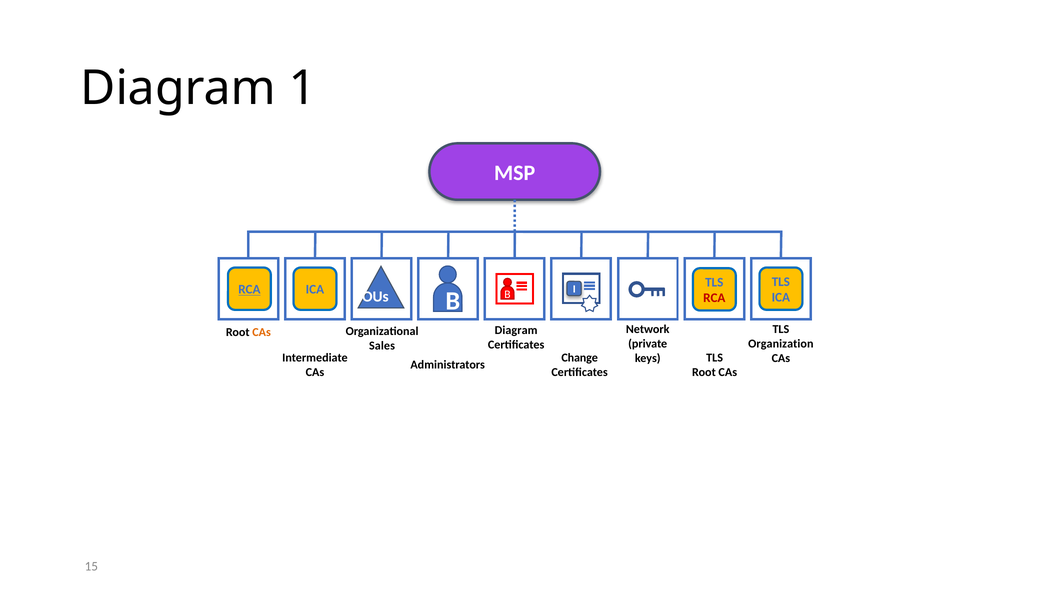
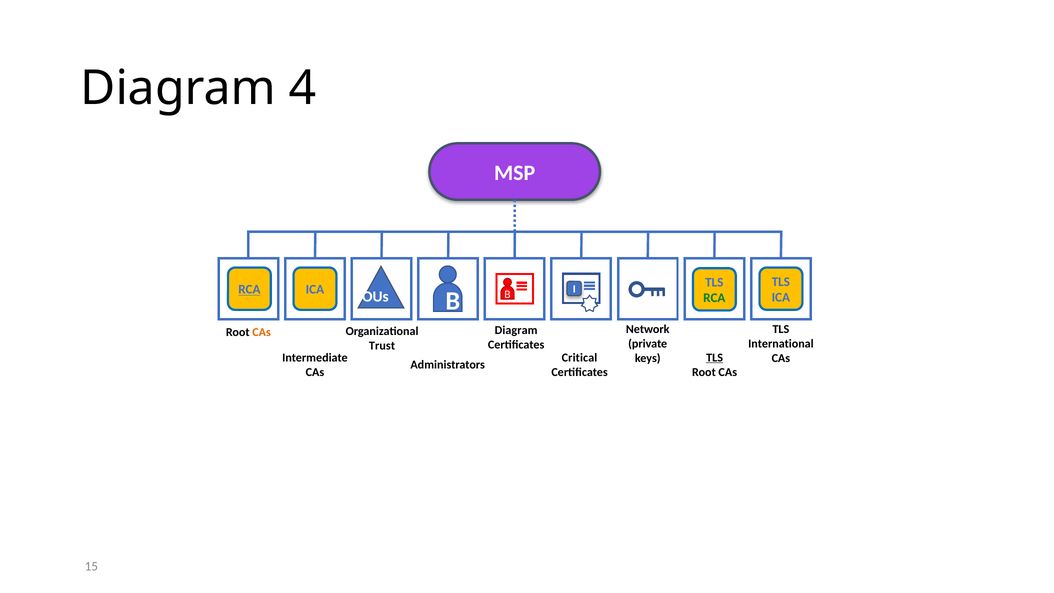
1: 1 -> 4
RCA at (714, 298) colour: red -> green
Organization: Organization -> International
Sales: Sales -> Trust
Change: Change -> Critical
TLS at (715, 357) underline: none -> present
